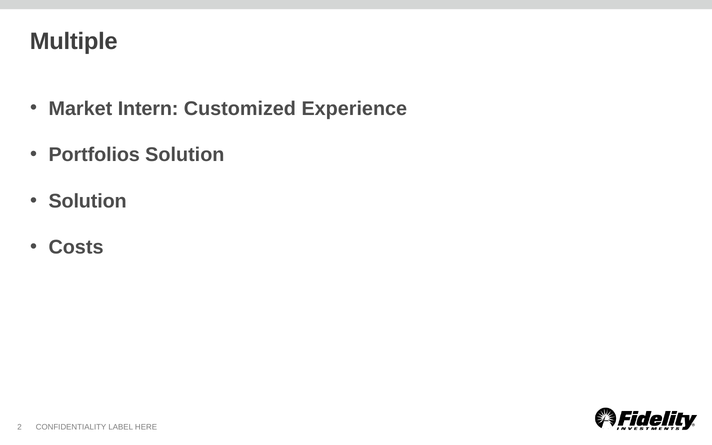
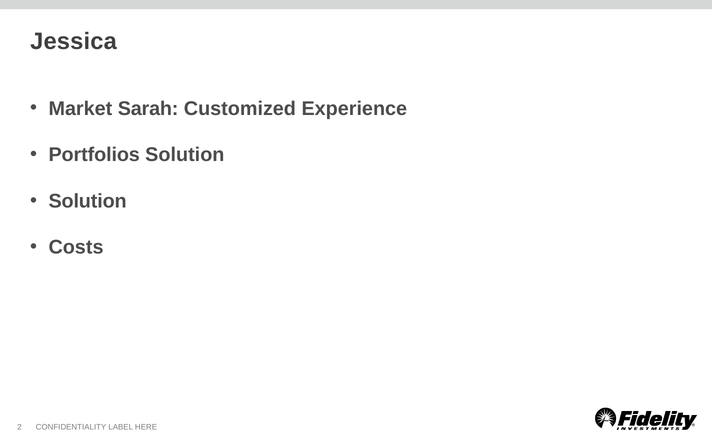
Multiple: Multiple -> Jessica
Intern: Intern -> Sarah
